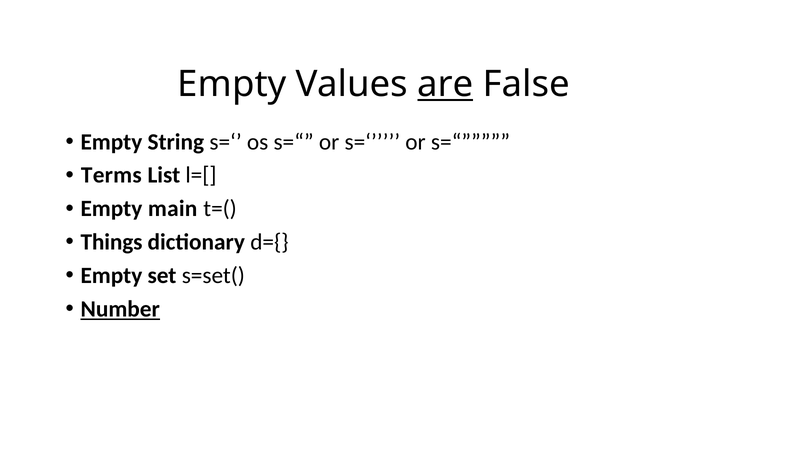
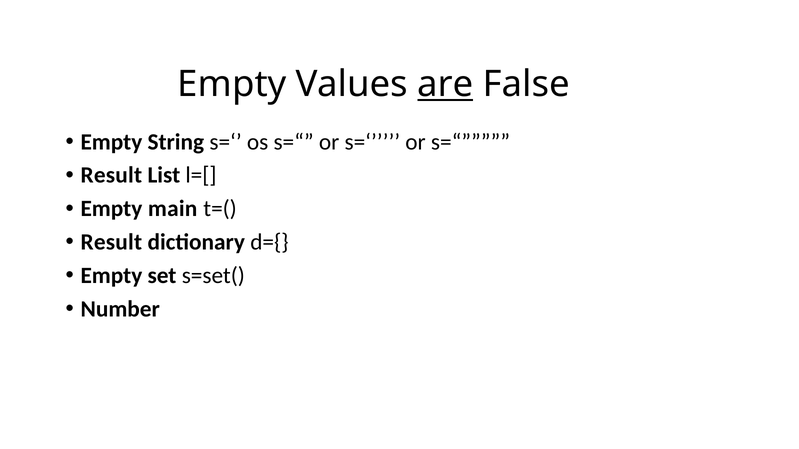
Terms at (111, 175): Terms -> Result
Things at (112, 242): Things -> Result
Number underline: present -> none
